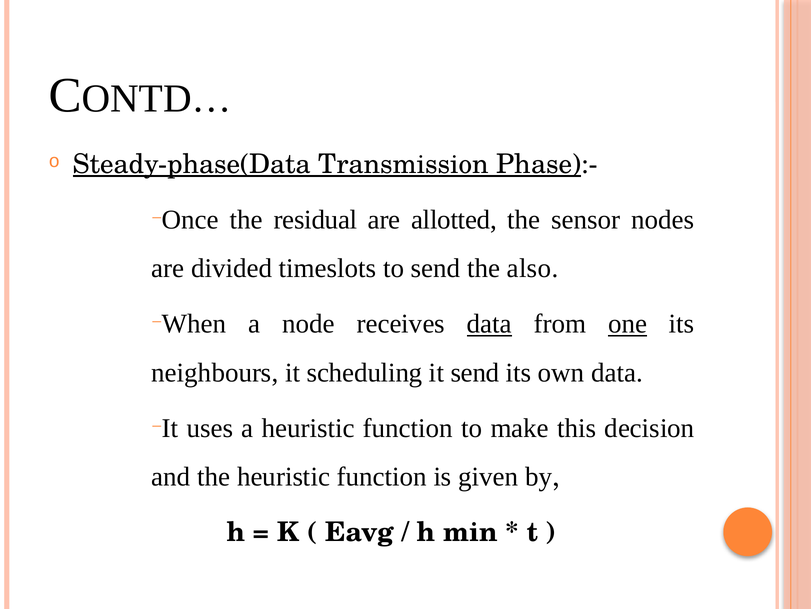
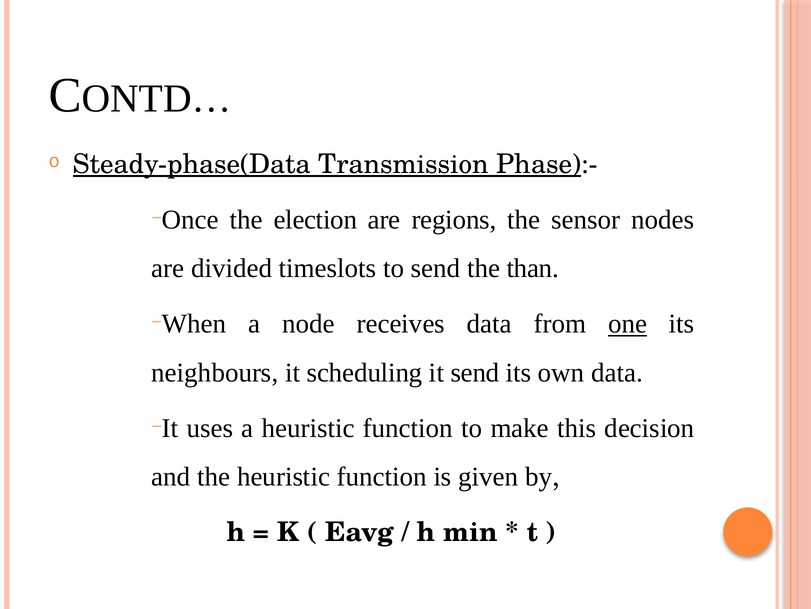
residual: residual -> election
allotted: allotted -> regions
also: also -> than
data at (489, 324) underline: present -> none
